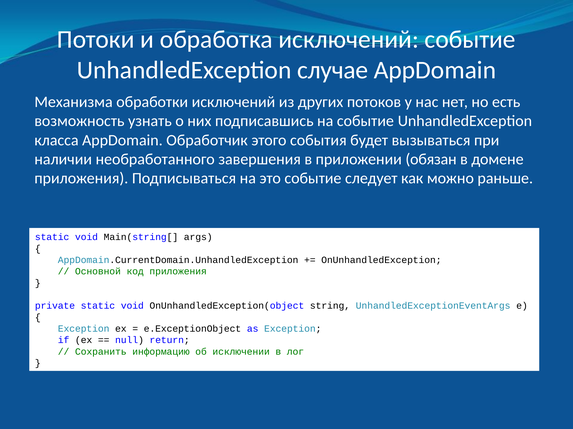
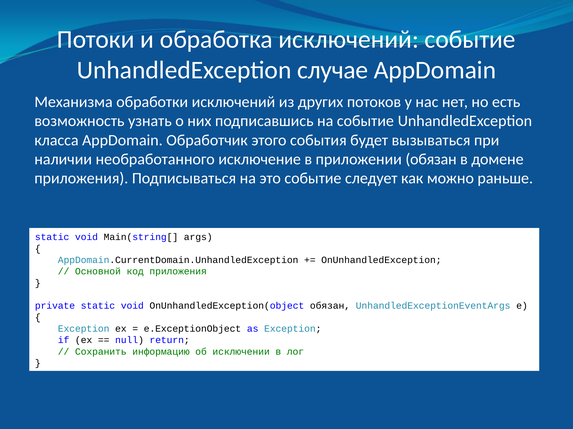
завершения: завершения -> исключение
OnUnhandledException(object string: string -> обязан
